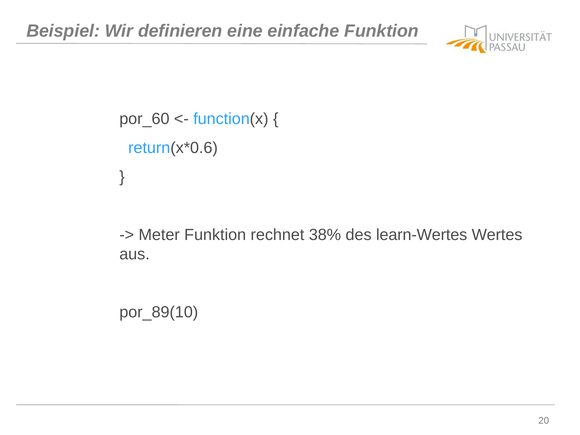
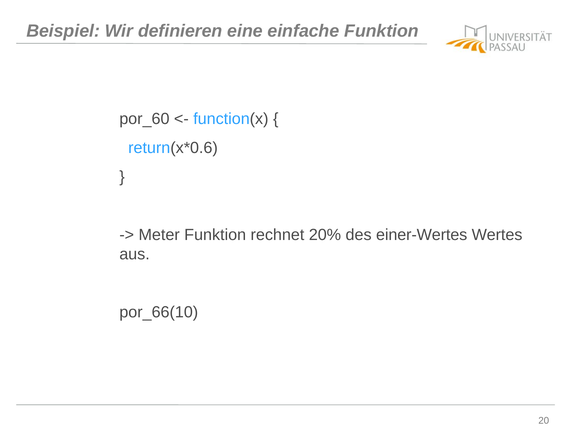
38%: 38% -> 20%
learn-Wertes: learn-Wertes -> einer-Wertes
por_89(10: por_89(10 -> por_66(10
